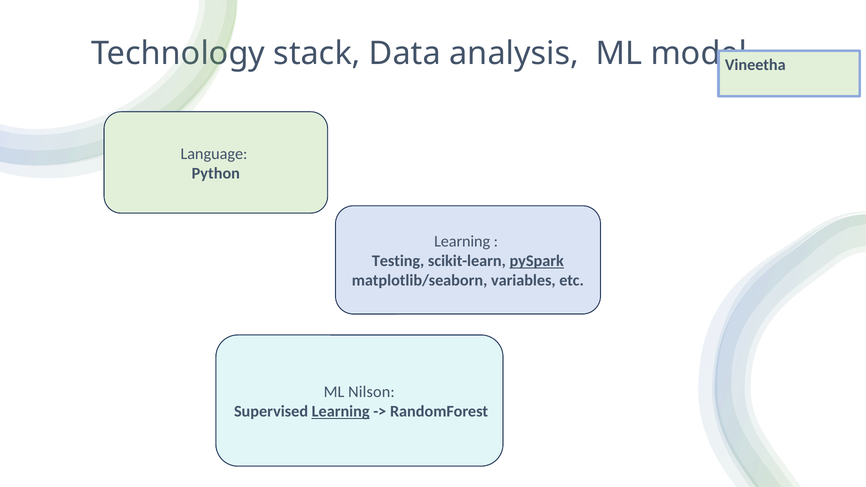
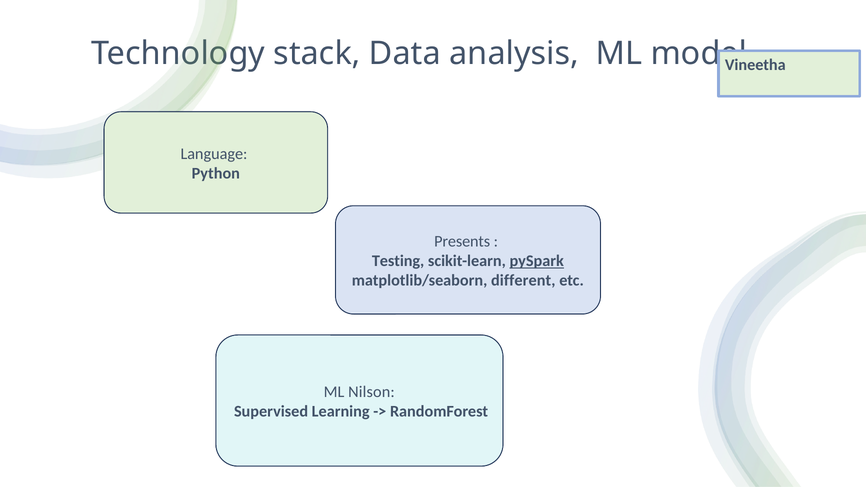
Learning at (462, 242): Learning -> Presents
variables: variables -> different
Learning at (341, 412) underline: present -> none
